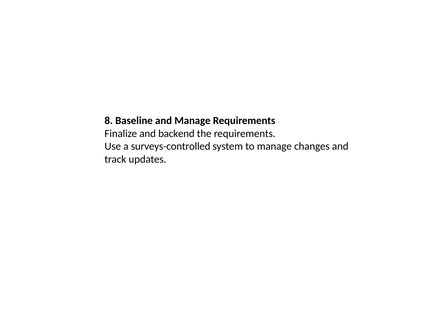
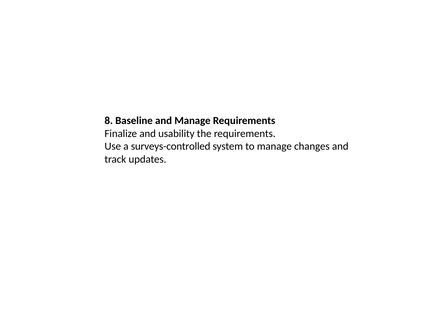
backend: backend -> usability
